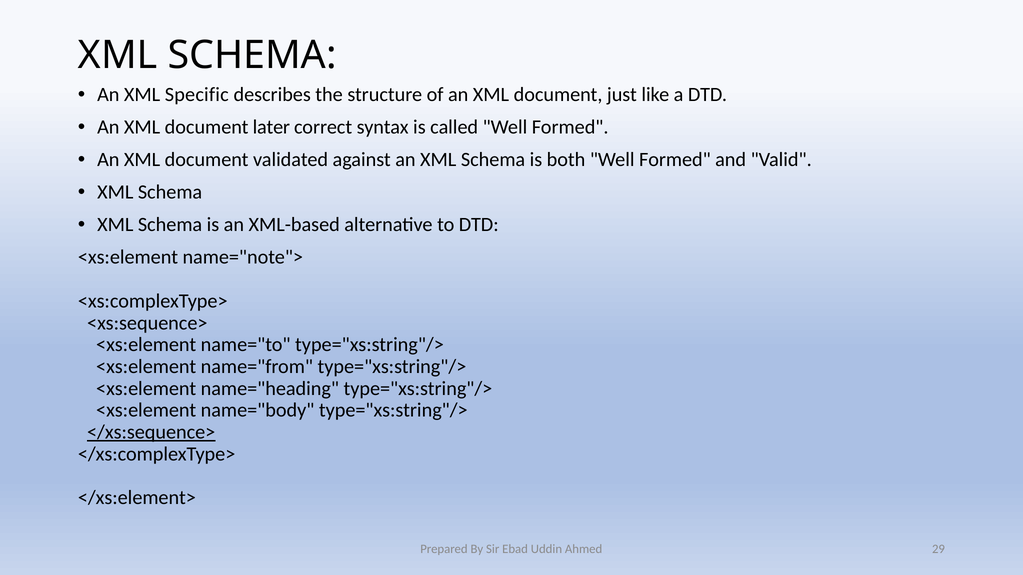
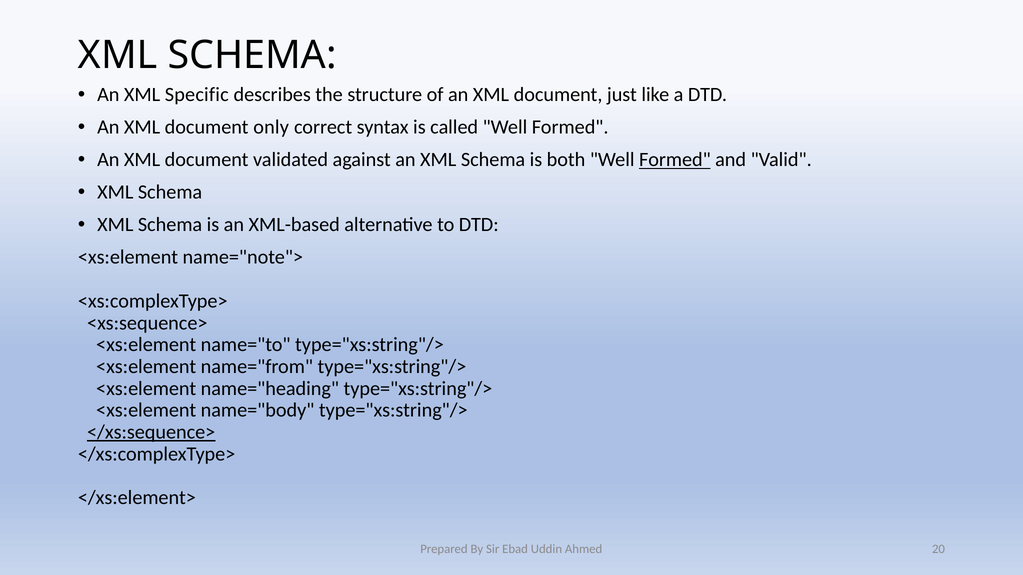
later: later -> only
Formed at (675, 160) underline: none -> present
29: 29 -> 20
